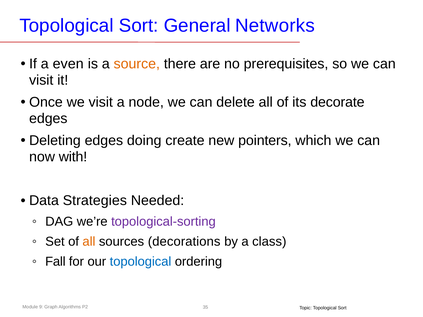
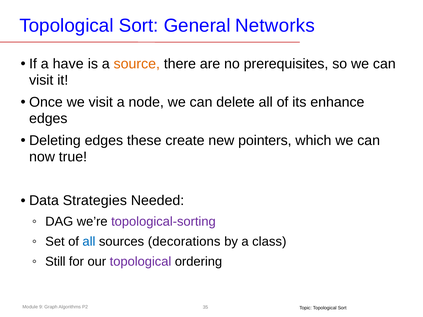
even: even -> have
decorate: decorate -> enhance
doing: doing -> these
with: with -> true
all at (89, 242) colour: orange -> blue
Fall: Fall -> Still
topological at (140, 262) colour: blue -> purple
